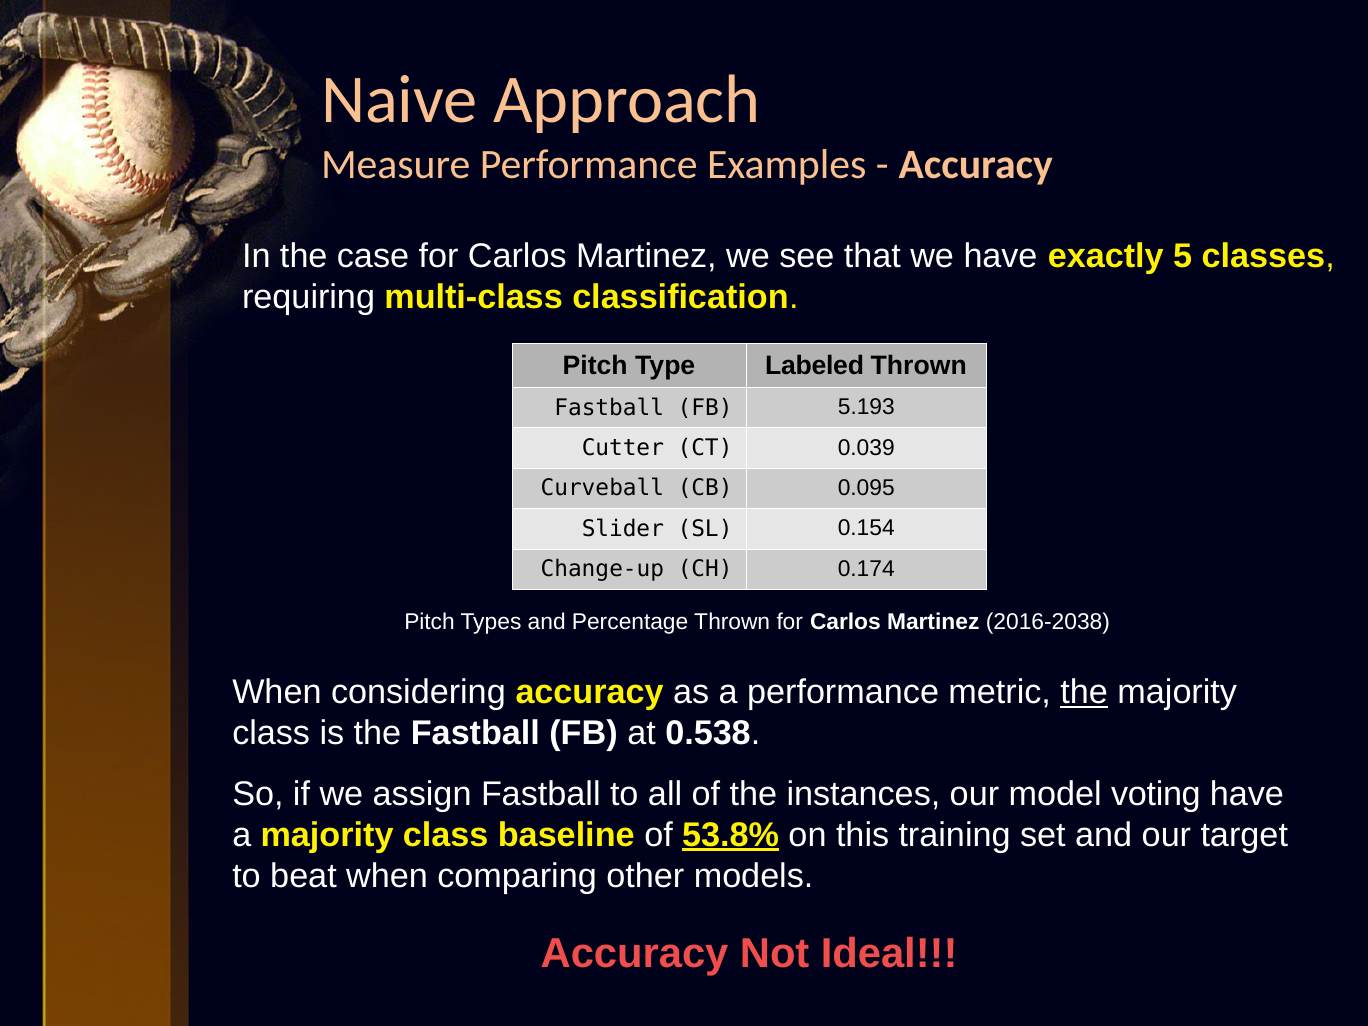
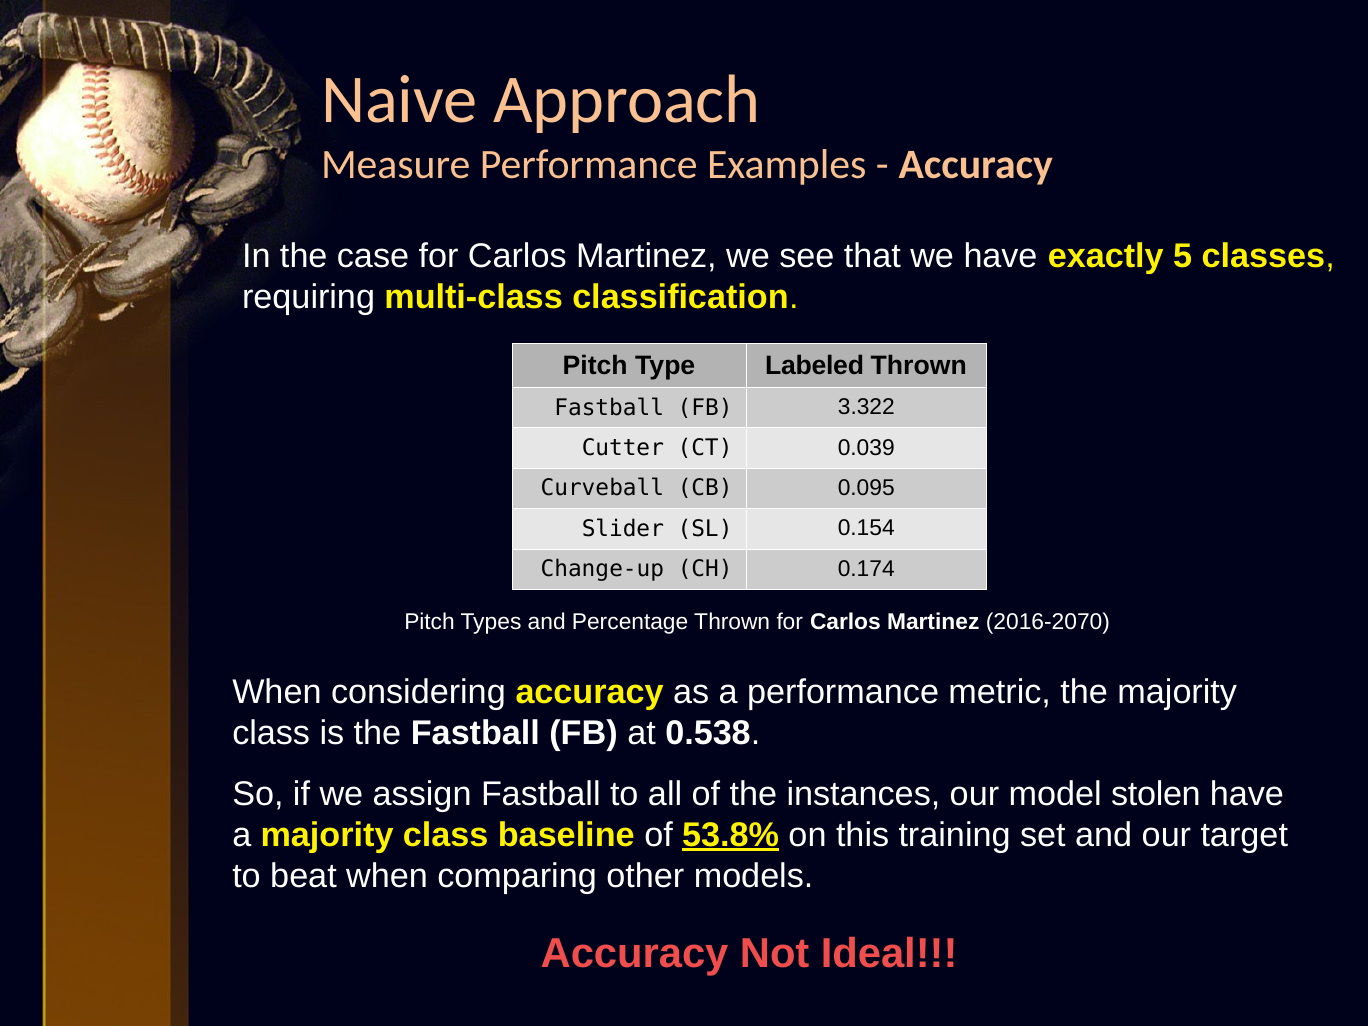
5.193: 5.193 -> 3.322
2016-2038: 2016-2038 -> 2016-2070
the at (1084, 692) underline: present -> none
voting: voting -> stolen
